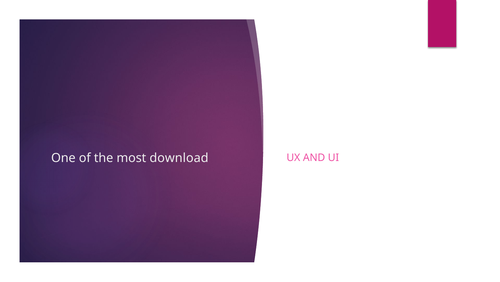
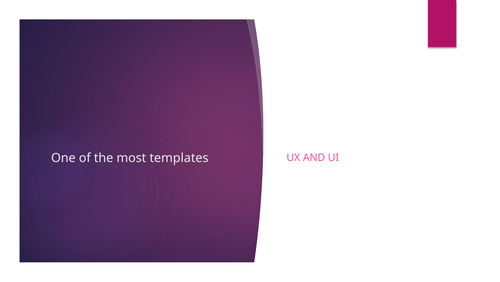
download: download -> templates
